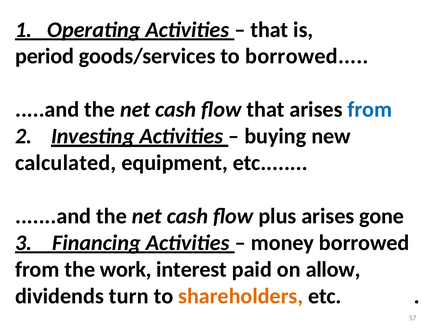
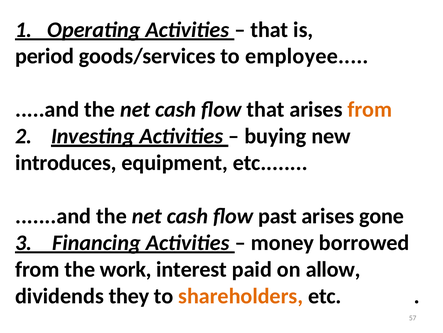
to borrowed: borrowed -> employee
from at (370, 109) colour: blue -> orange
calculated: calculated -> introduces
plus: plus -> past
turn: turn -> they
